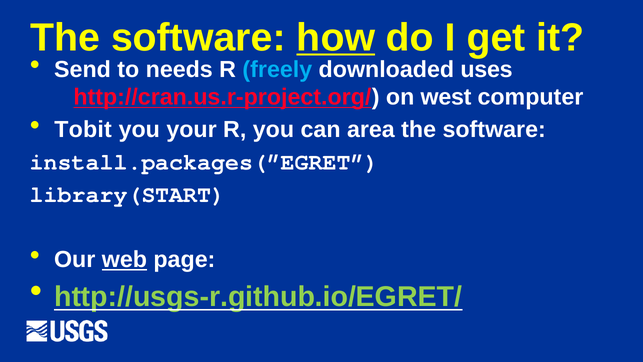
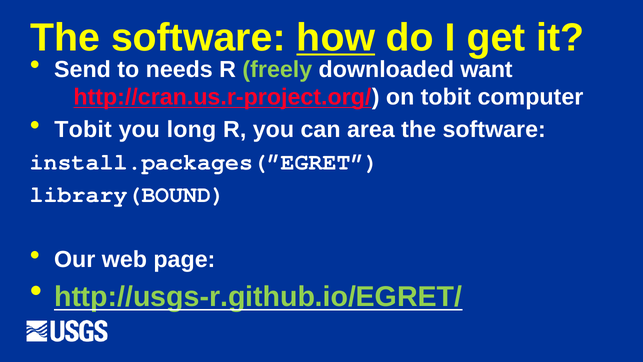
freely colour: light blue -> light green
uses: uses -> want
on west: west -> tobit
your: your -> long
library(START: library(START -> library(BOUND
web underline: present -> none
